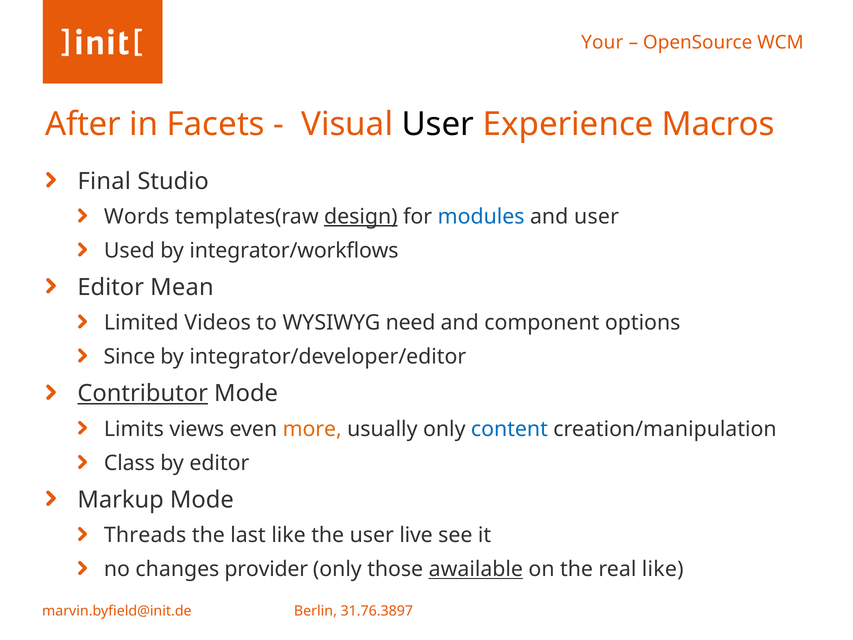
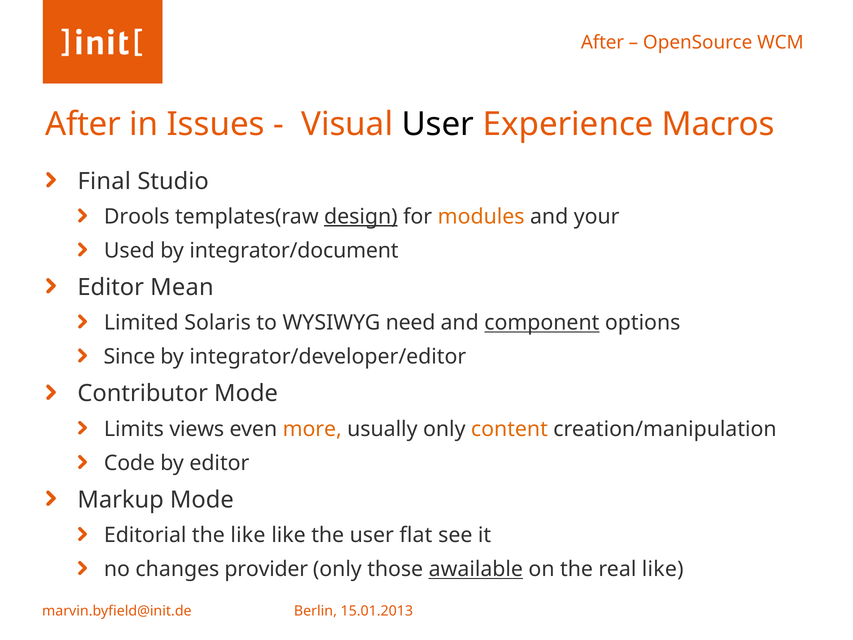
Your at (602, 42): Your -> After
Facets: Facets -> Issues
Words: Words -> Drools
modules colour: blue -> orange
and user: user -> your
integrator/workflows: integrator/workflows -> integrator/document
Videos: Videos -> Solaris
component underline: none -> present
Contributor underline: present -> none
content colour: blue -> orange
Class: Class -> Code
Threads: Threads -> Editorial
the last: last -> like
live: live -> flat
31.76.3897: 31.76.3897 -> 15.01.2013
